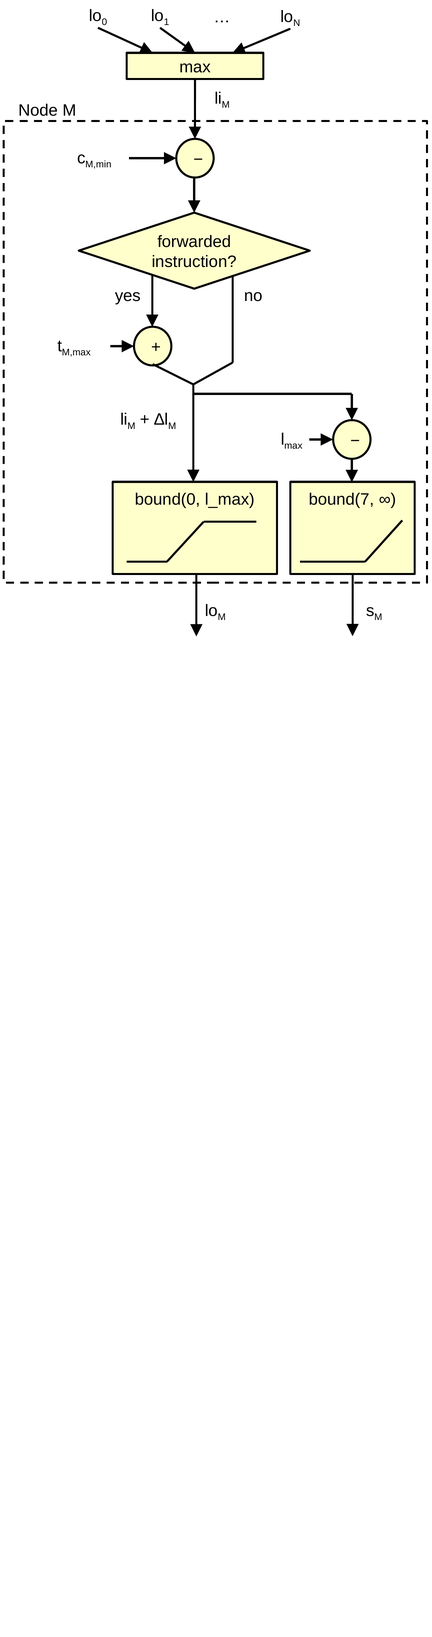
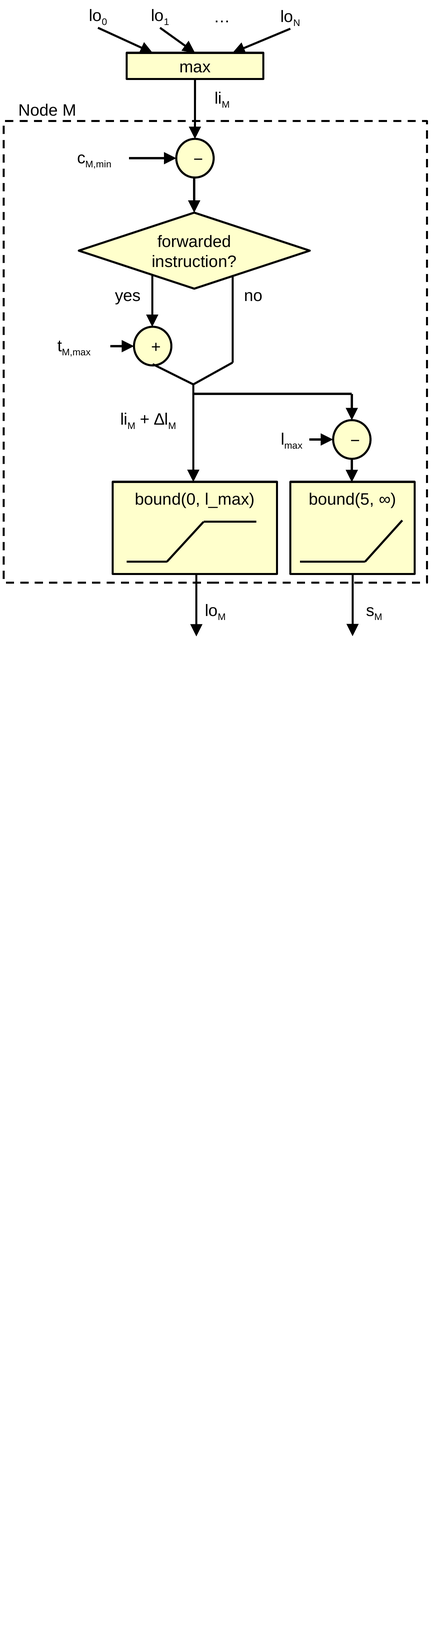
bound(7: bound(7 -> bound(5
